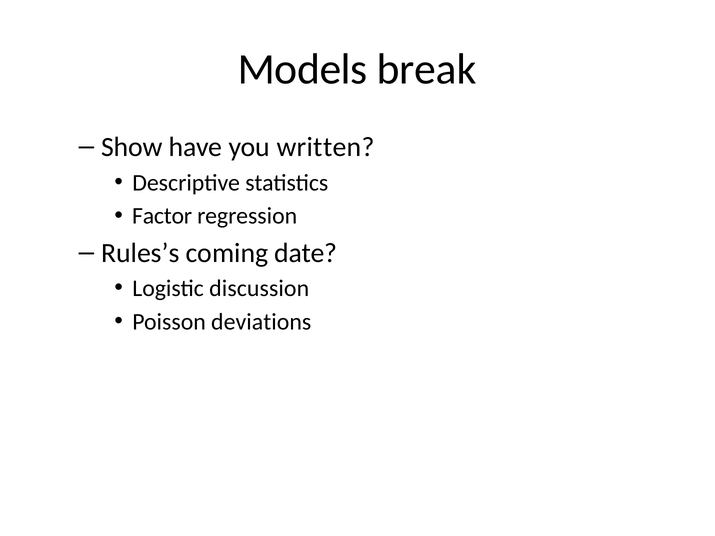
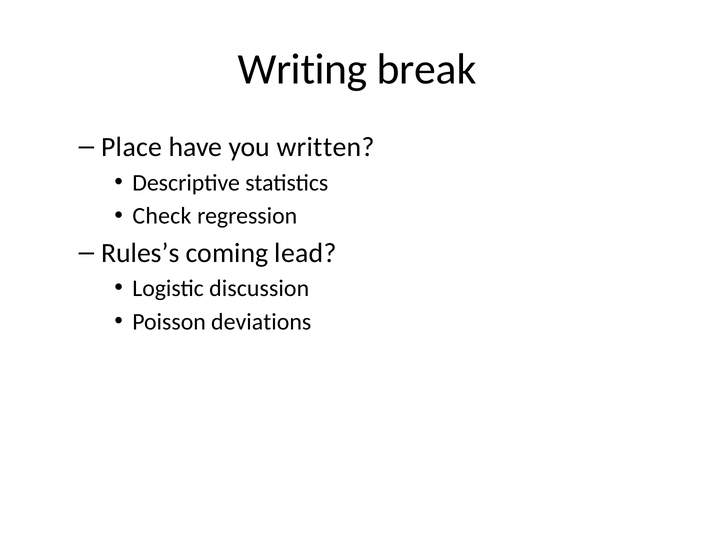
Models: Models -> Writing
Show: Show -> Place
Factor: Factor -> Check
date: date -> lead
